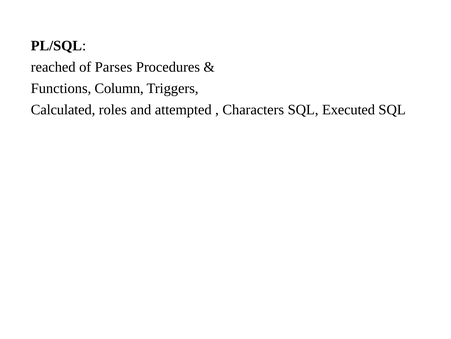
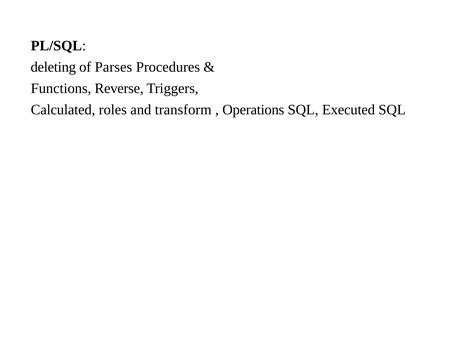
reached: reached -> deleting
Column: Column -> Reverse
attempted: attempted -> transform
Characters: Characters -> Operations
